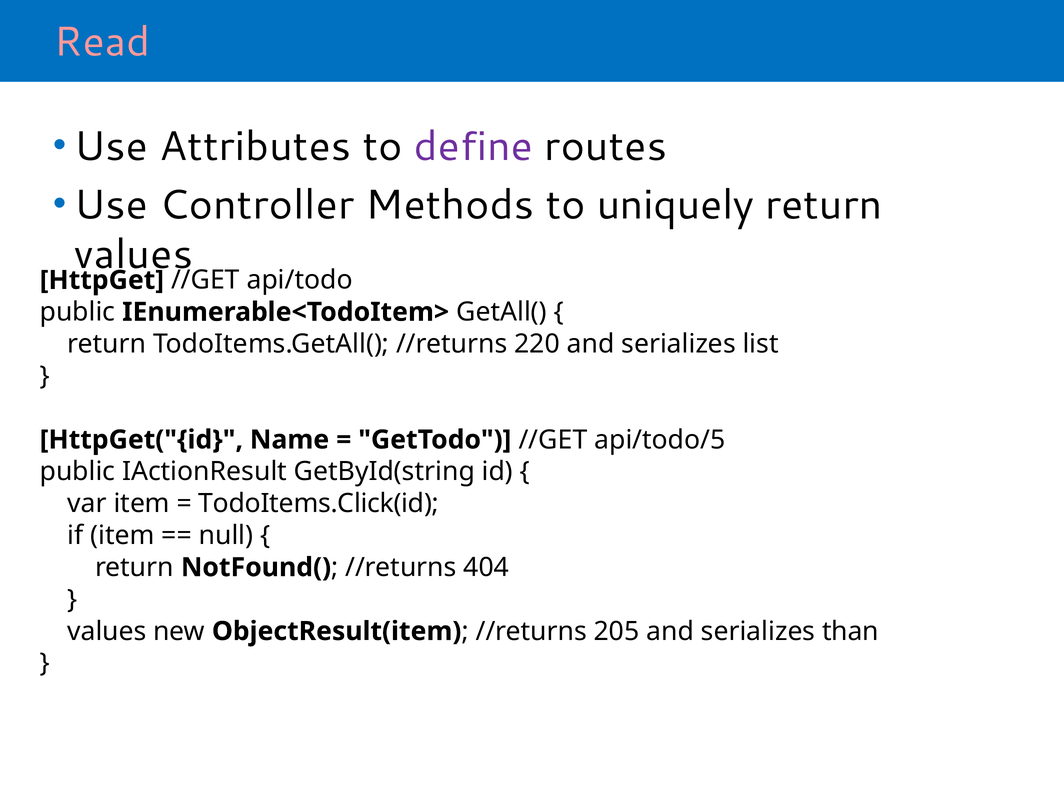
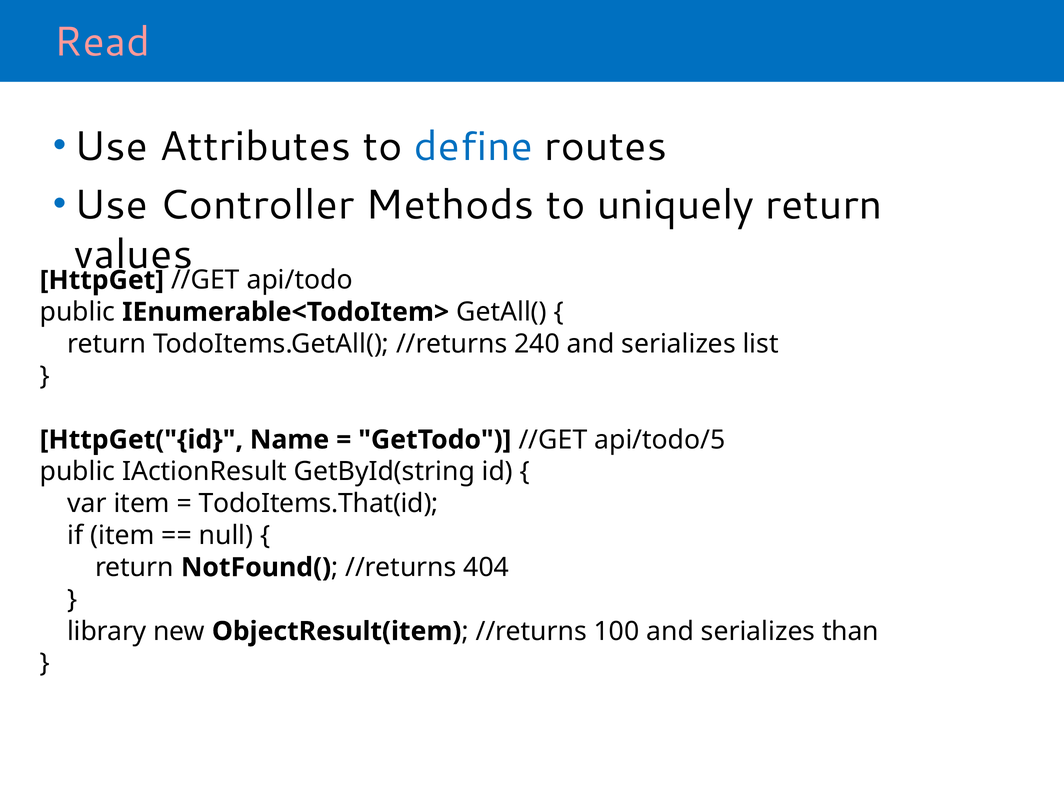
define colour: purple -> blue
220: 220 -> 240
TodoItems.Click(id: TodoItems.Click(id -> TodoItems.That(id
values at (107, 631): values -> library
205: 205 -> 100
